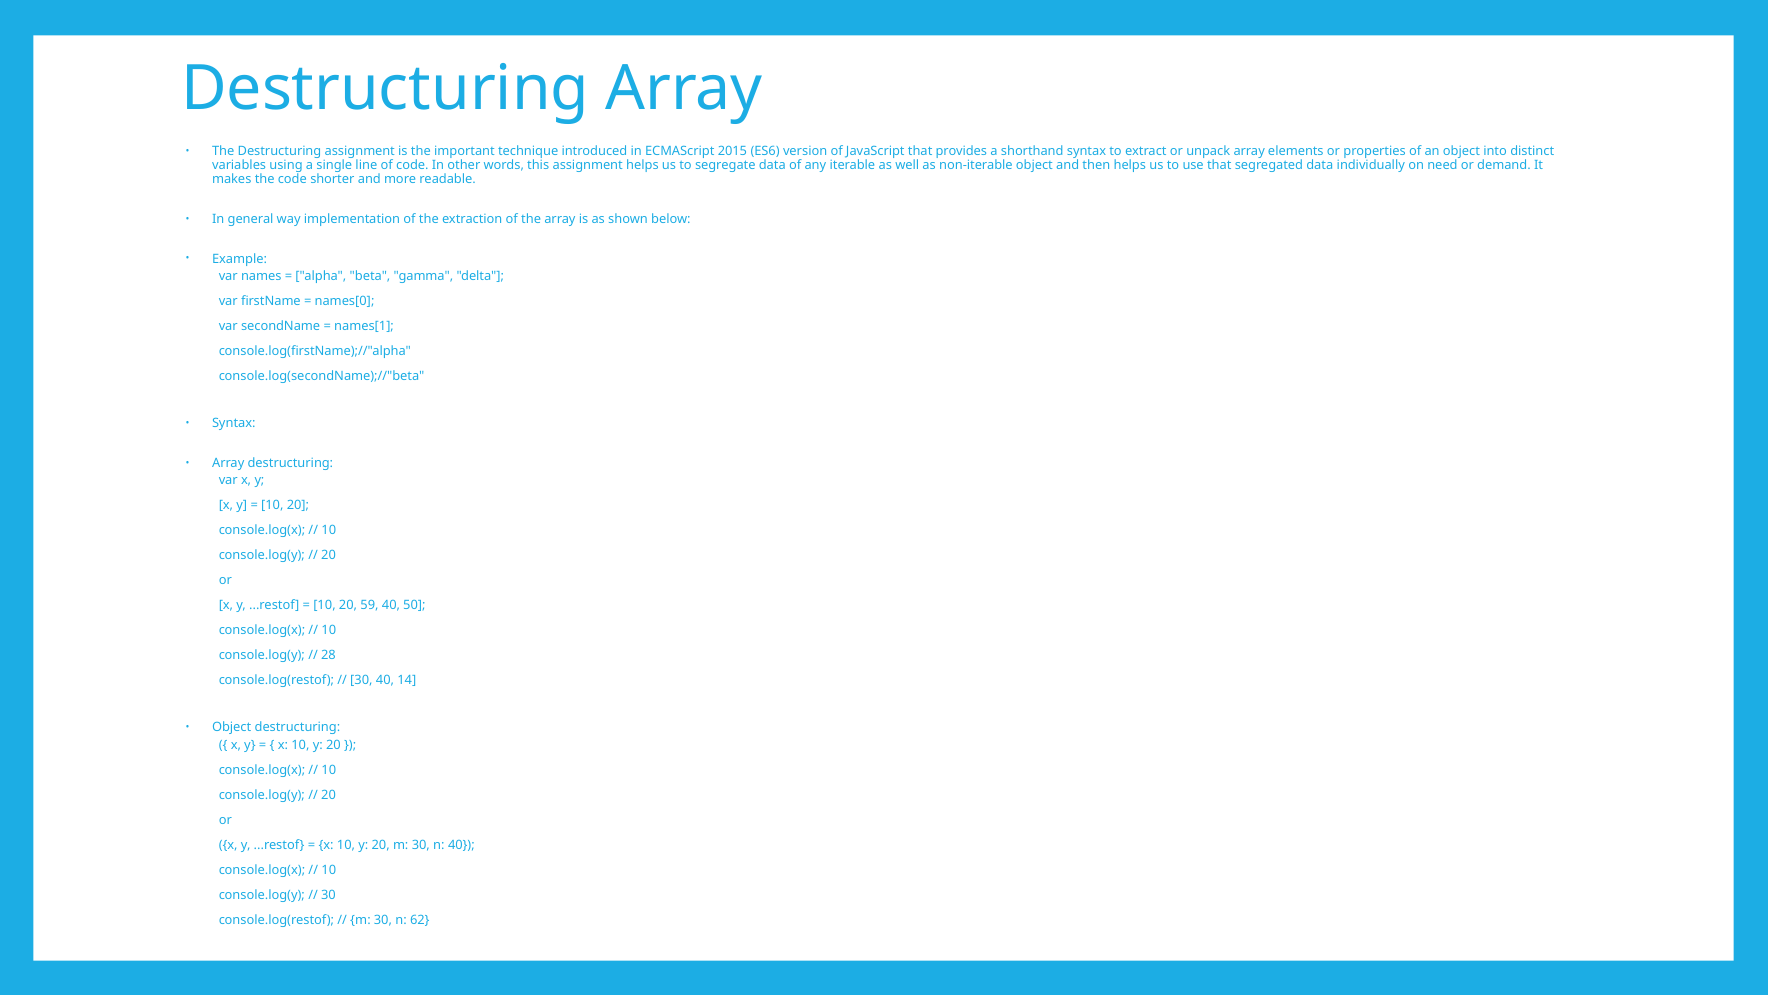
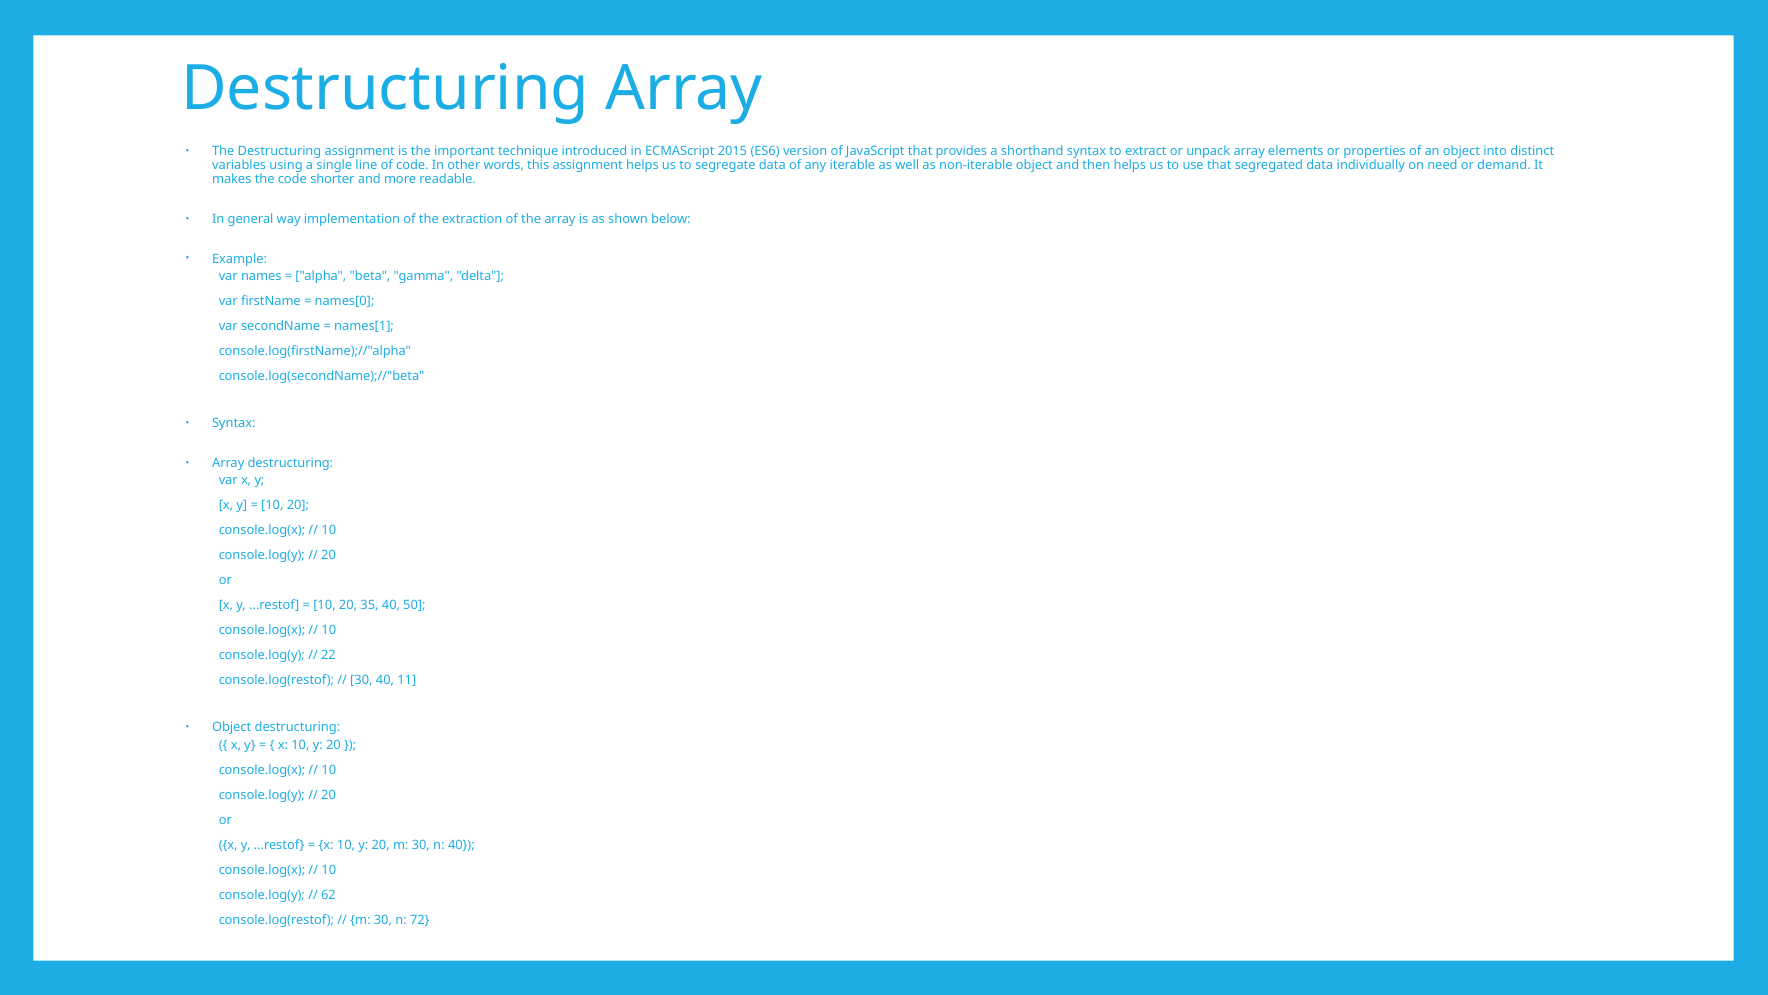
59: 59 -> 35
28: 28 -> 22
14: 14 -> 11
30 at (328, 894): 30 -> 62
62: 62 -> 72
